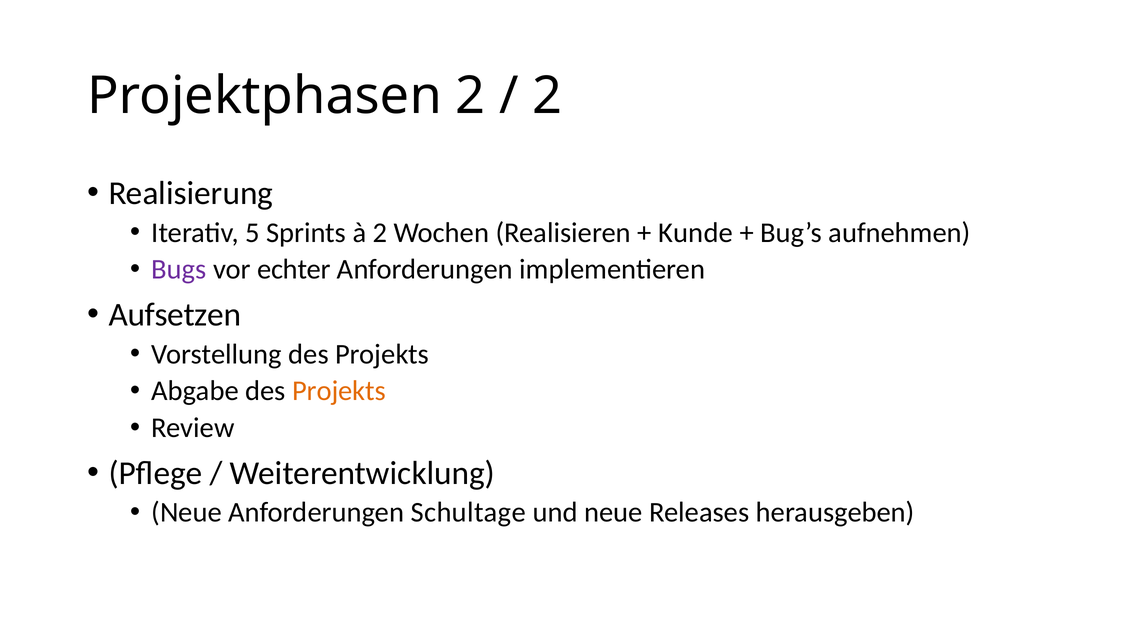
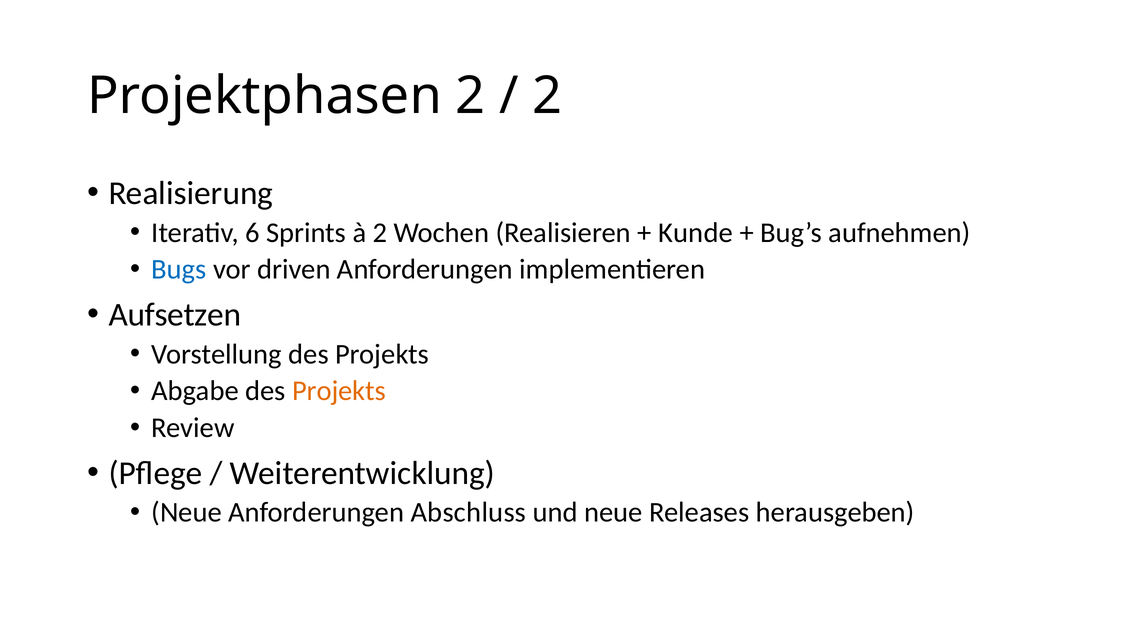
5: 5 -> 6
Bugs colour: purple -> blue
echter: echter -> driven
Schultage: Schultage -> Abschluss
